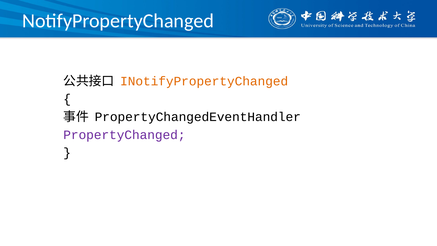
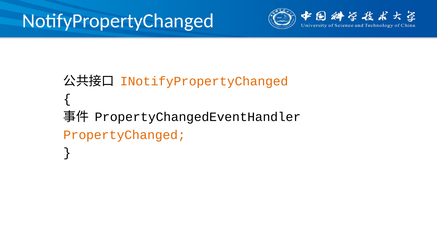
PropertyChanged colour: purple -> orange
